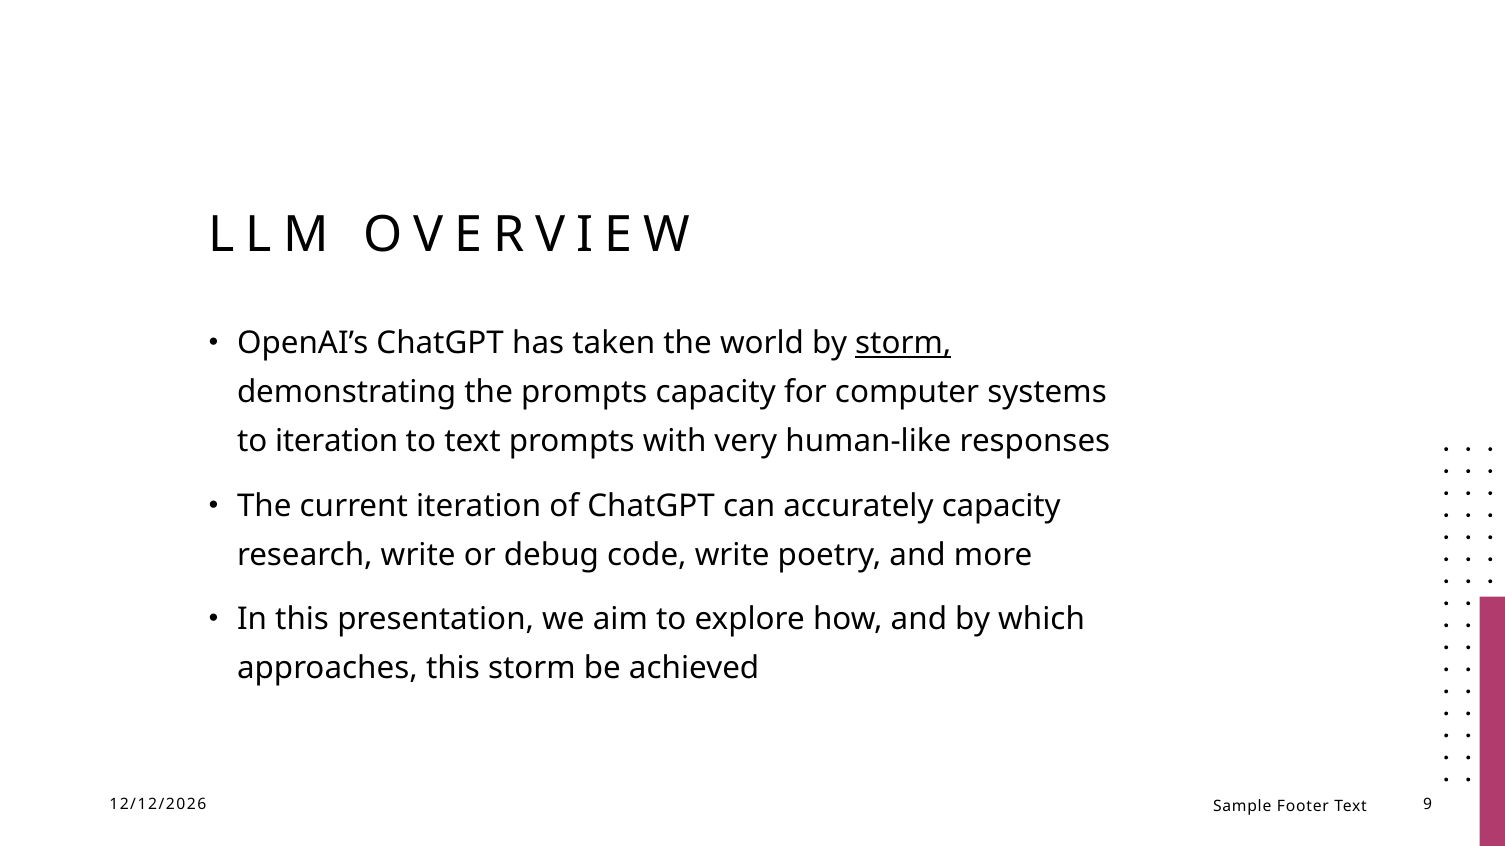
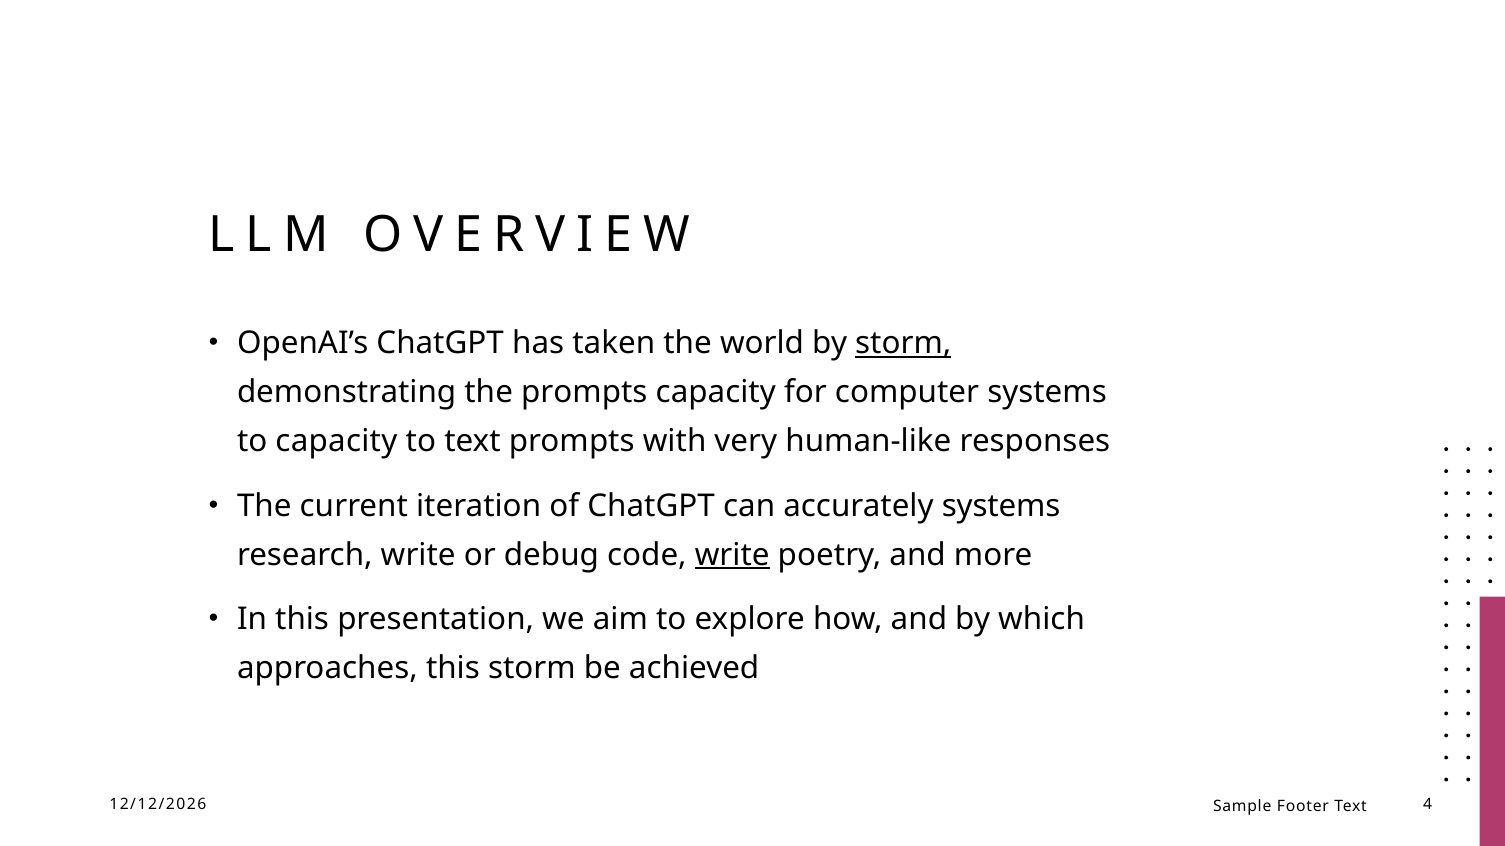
to iteration: iteration -> capacity
accurately capacity: capacity -> systems
write at (732, 555) underline: none -> present
9: 9 -> 4
